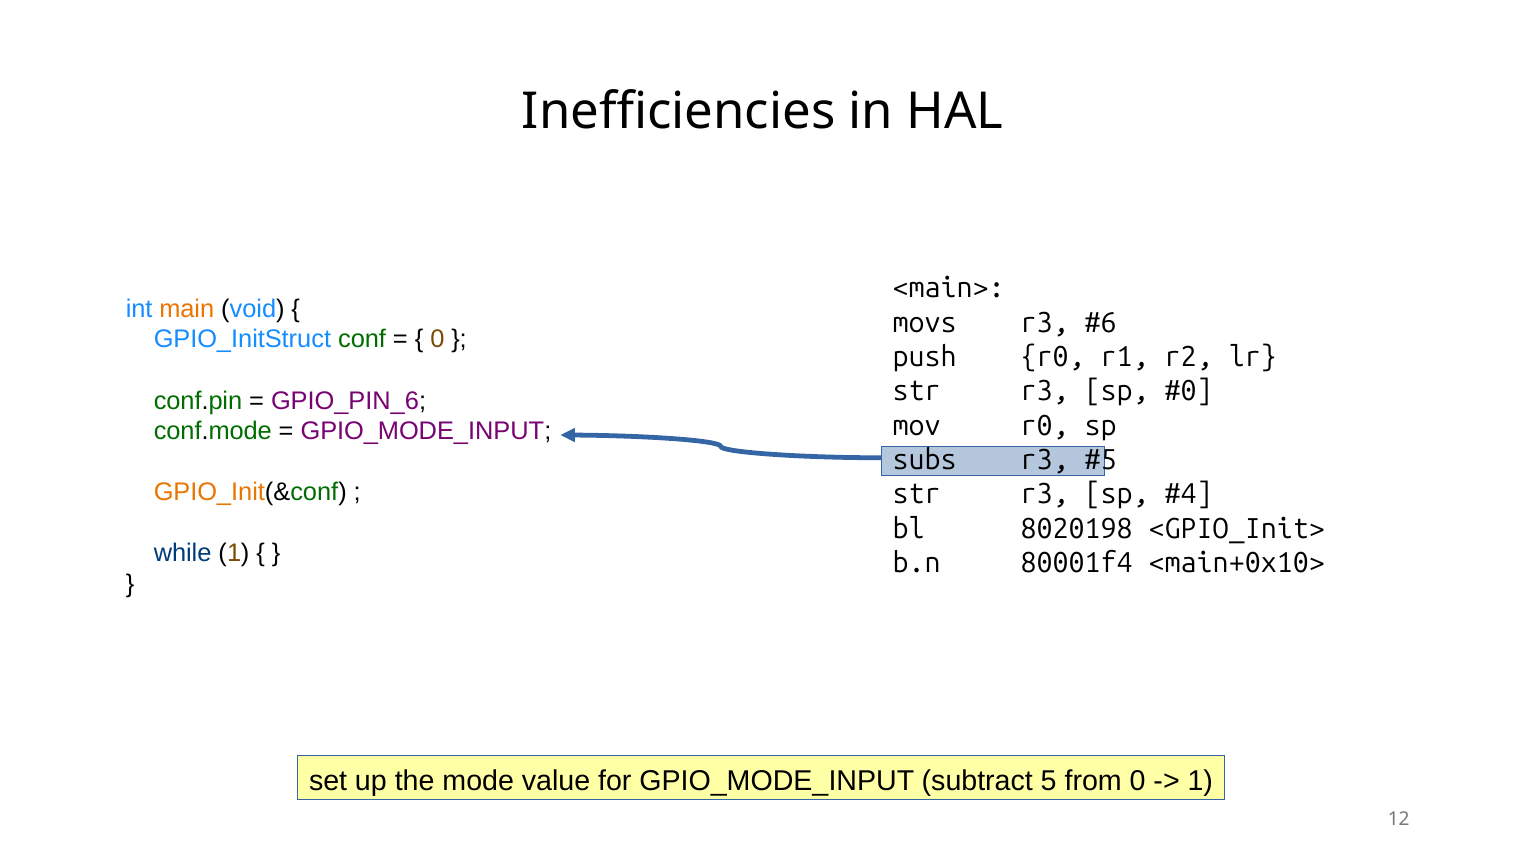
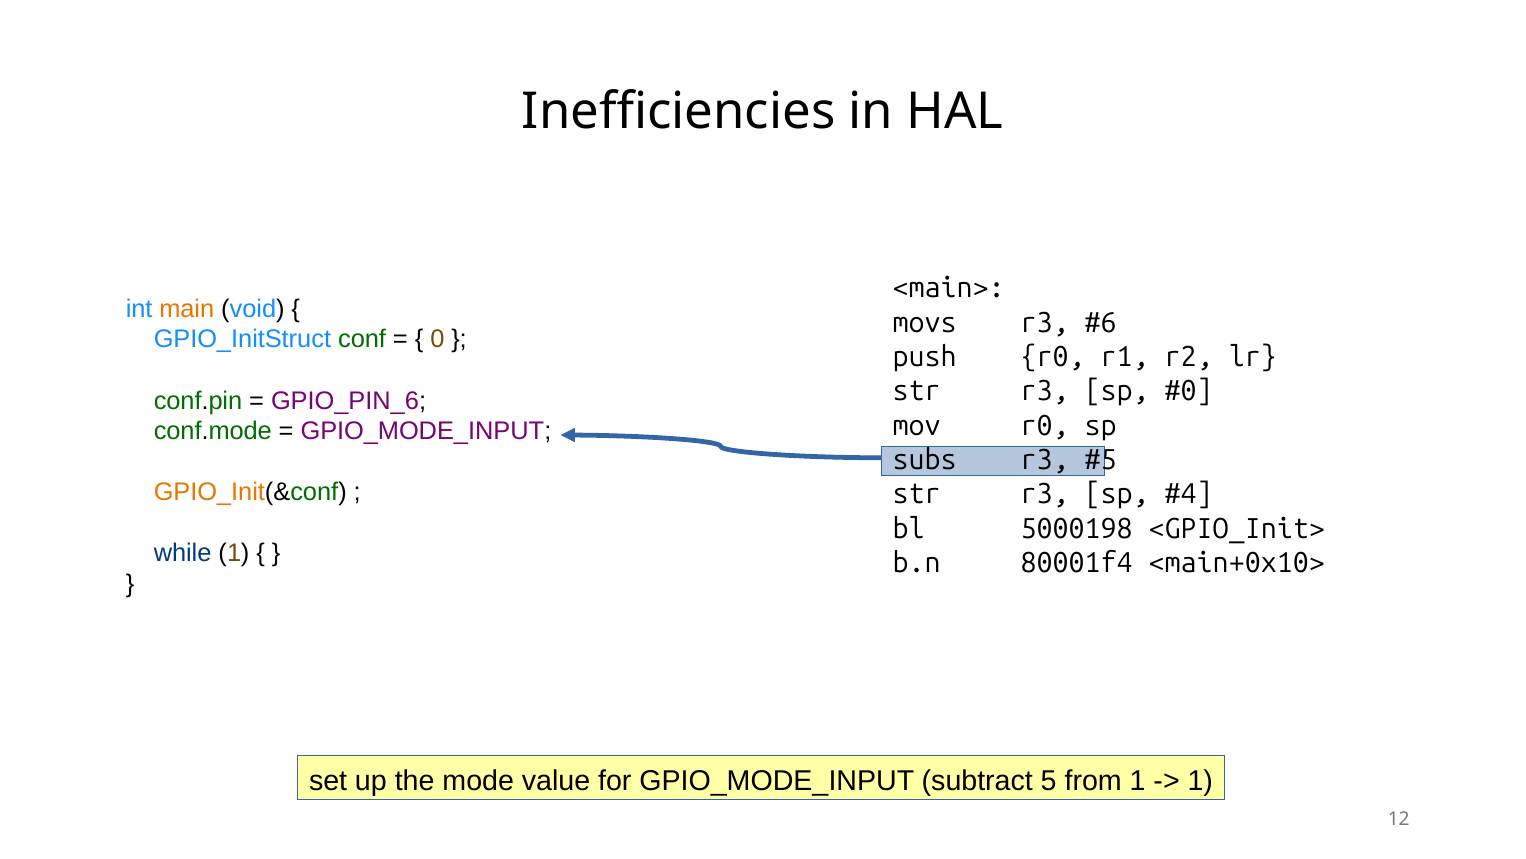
8020198: 8020198 -> 5000198
from 0: 0 -> 1
